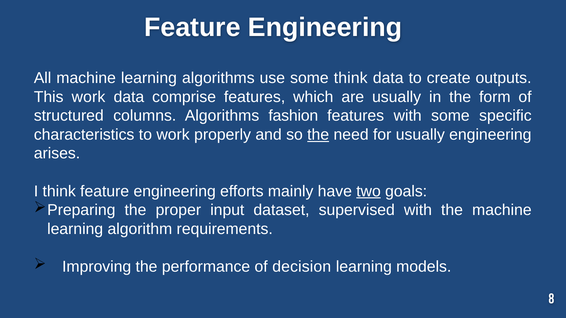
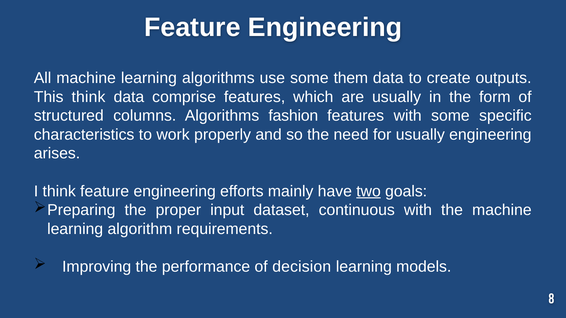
some think: think -> them
This work: work -> think
the at (318, 135) underline: present -> none
supervised: supervised -> continuous
